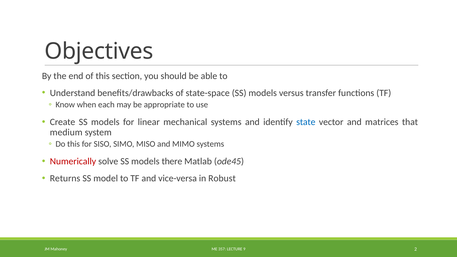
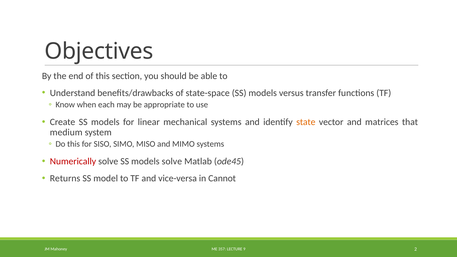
state colour: blue -> orange
models there: there -> solve
Robust: Robust -> Cannot
